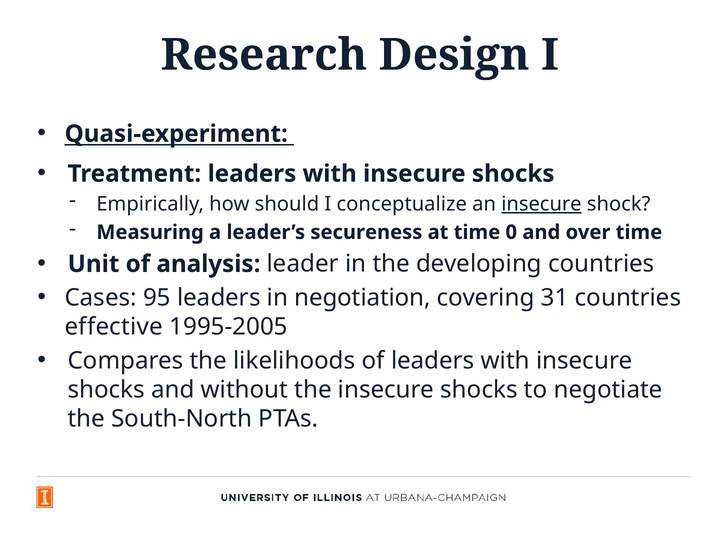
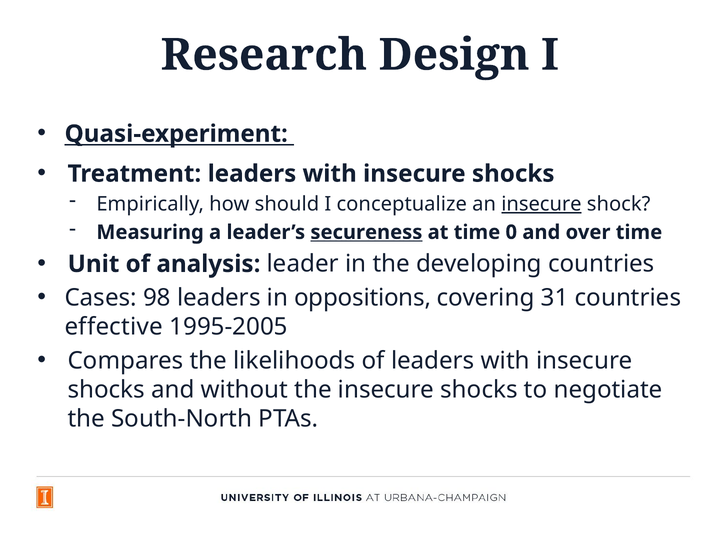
secureness underline: none -> present
95: 95 -> 98
negotiation: negotiation -> oppositions
